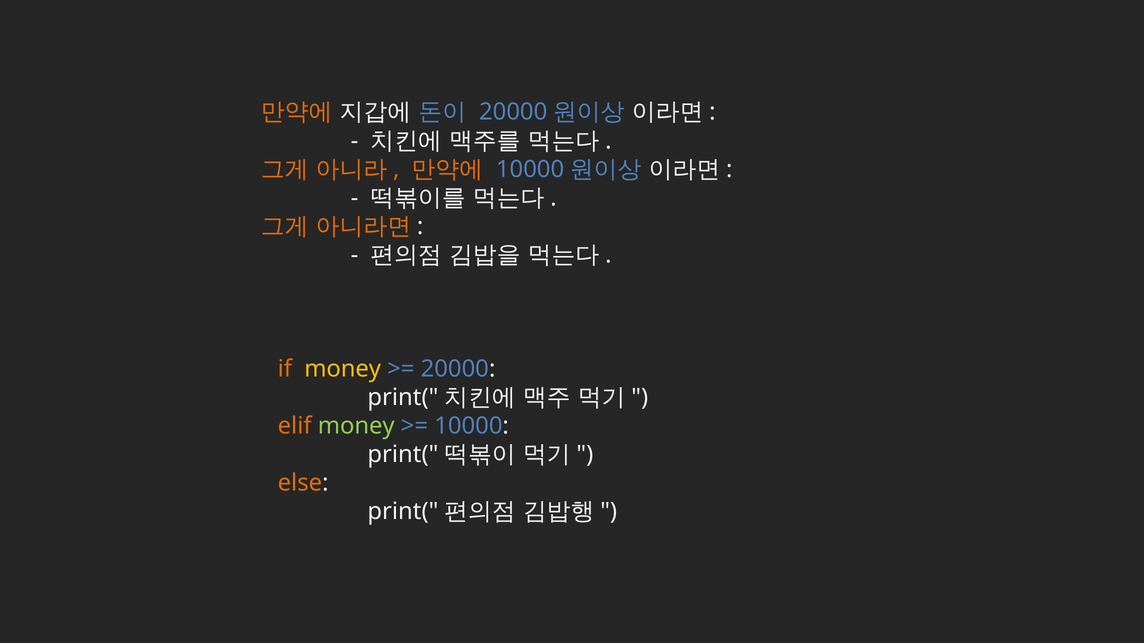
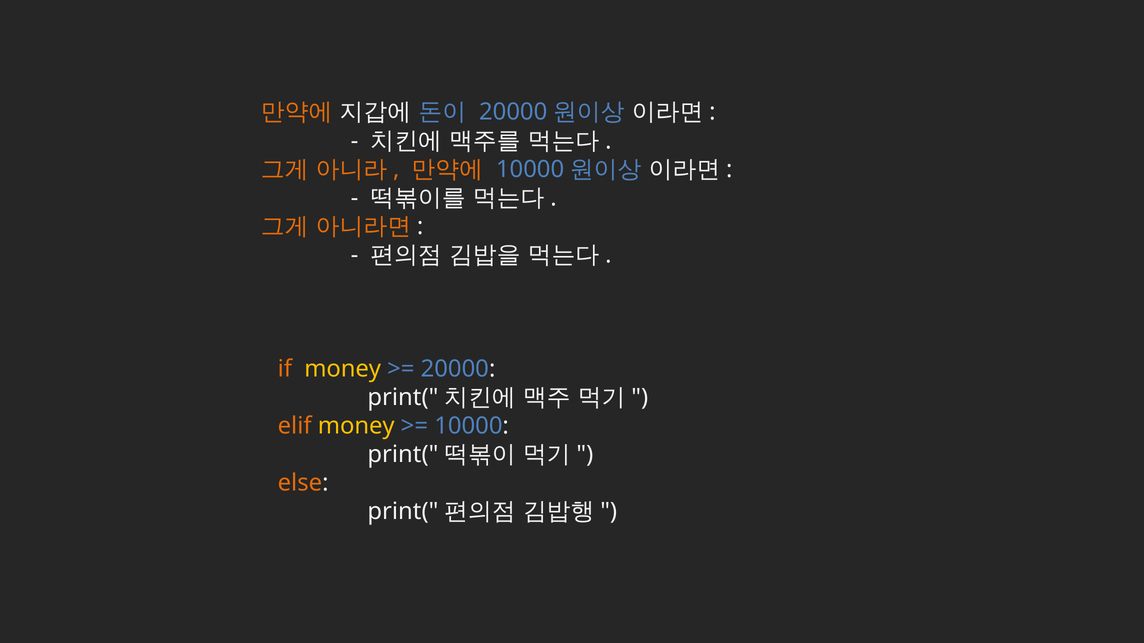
money at (356, 426) colour: light green -> yellow
